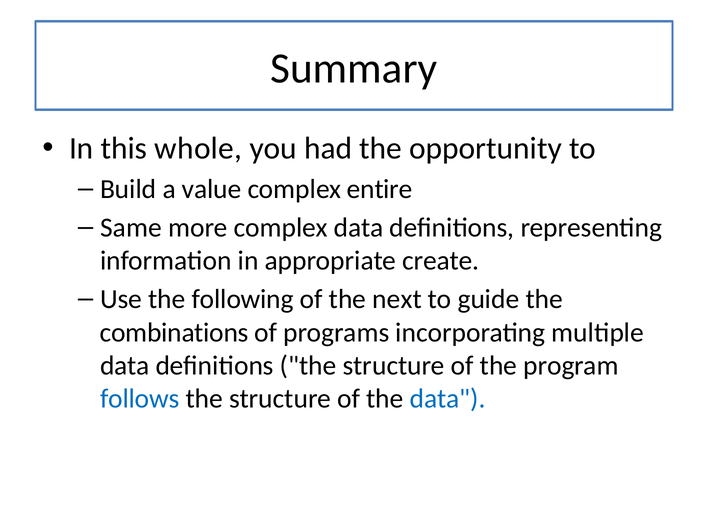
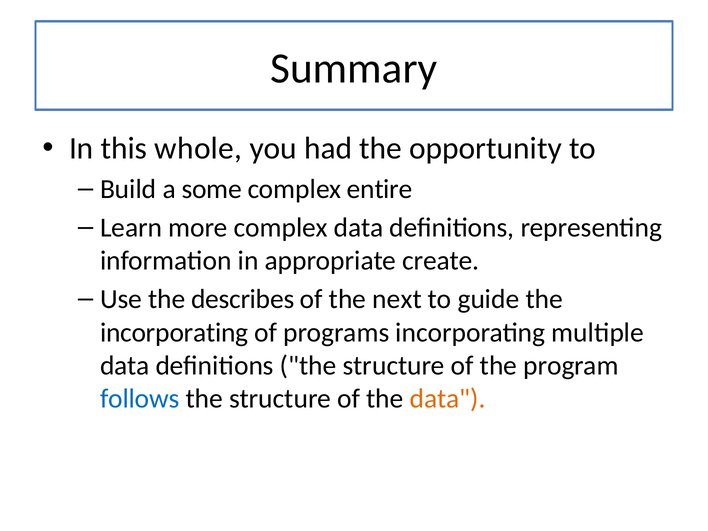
value: value -> some
Same: Same -> Learn
following: following -> describes
combinations at (174, 332): combinations -> incorporating
data at (448, 399) colour: blue -> orange
